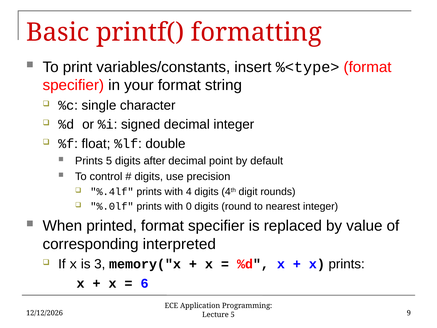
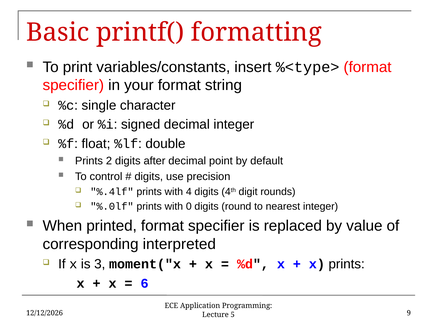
Prints 5: 5 -> 2
memory("x: memory("x -> moment("x
